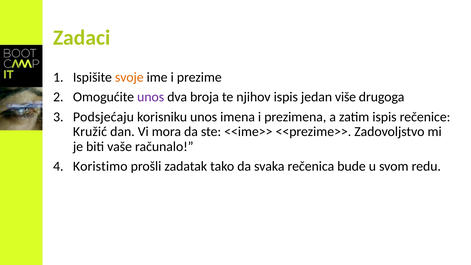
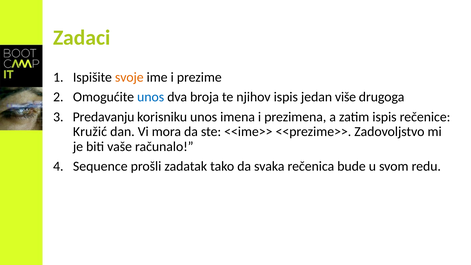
unos at (151, 97) colour: purple -> blue
Podsjećaju: Podsjećaju -> Predavanju
Koristimo: Koristimo -> Sequence
